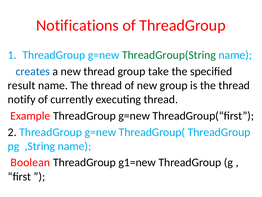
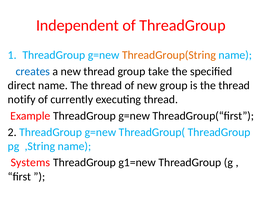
Notifications: Notifications -> Independent
ThreadGroup(String colour: green -> orange
result: result -> direct
Boolean: Boolean -> Systems
